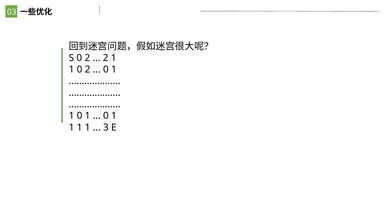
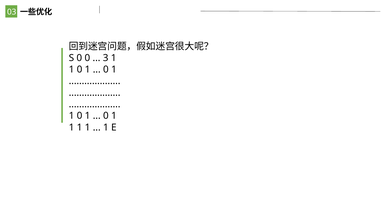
S 0 2: 2 -> 0
2 at (106, 58): 2 -> 3
2 at (88, 70): 2 -> 1
3 at (106, 127): 3 -> 1
